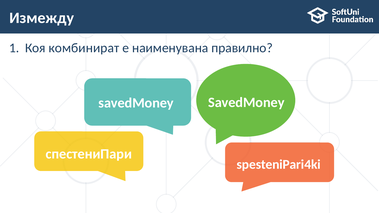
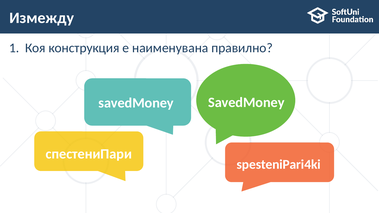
комбинират: комбинират -> конструкция
